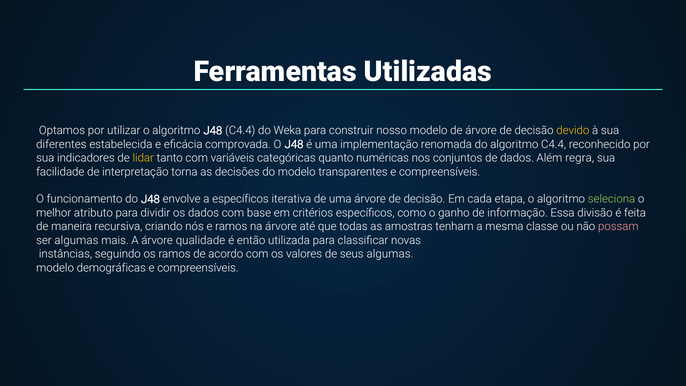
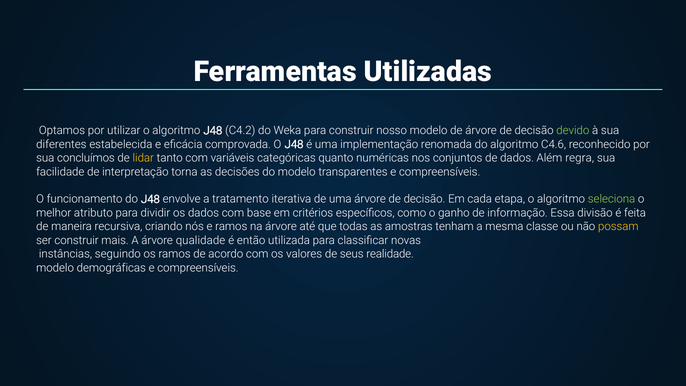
J48 C4.4: C4.4 -> C4.2
devido colour: yellow -> light green
algoritmo C4.4: C4.4 -> C4.6
indicadores: indicadores -> concluímos
a específicos: específicos -> tratamento
possam colour: pink -> yellow
ser algumas: algumas -> construir
seus algumas: algumas -> realidade
